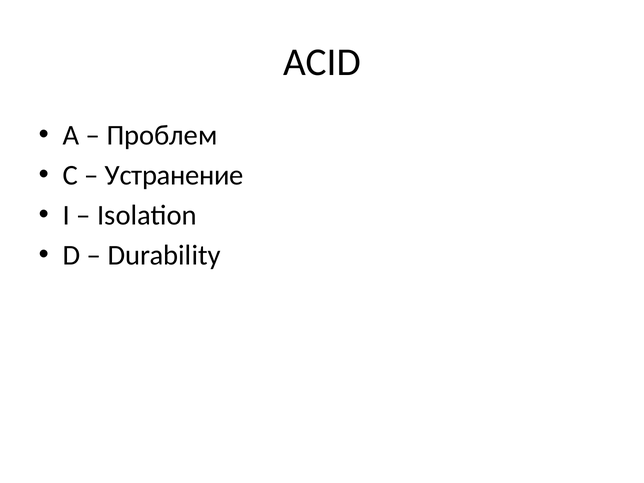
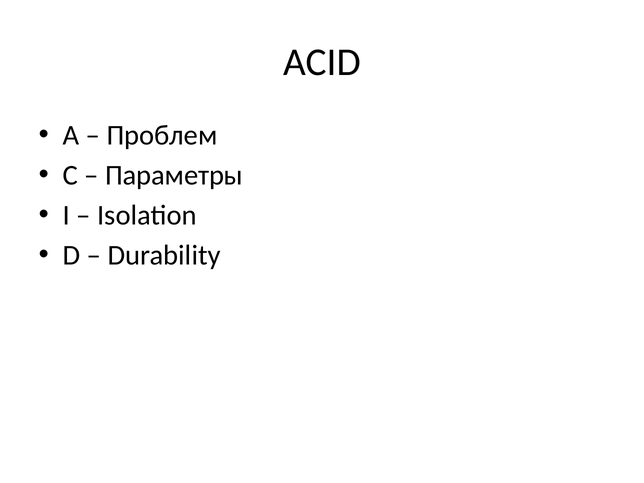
Устранение: Устранение -> Параметры
